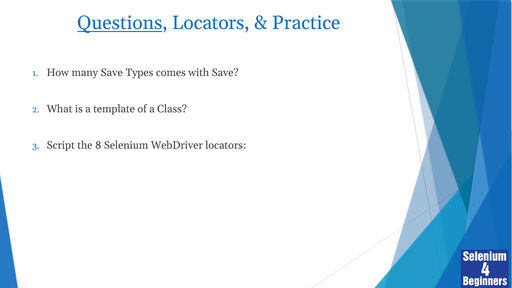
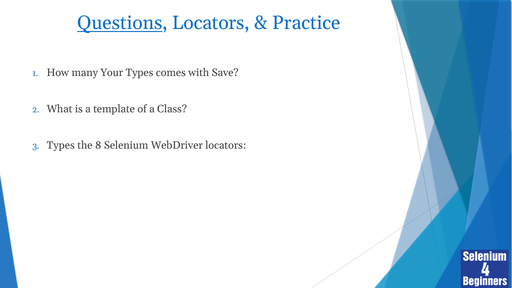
many Save: Save -> Your
Script at (61, 145): Script -> Types
